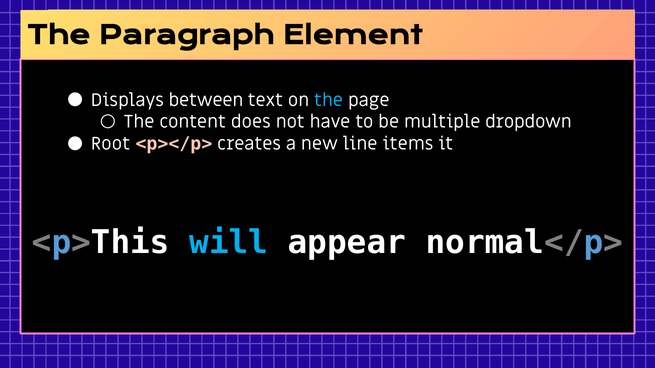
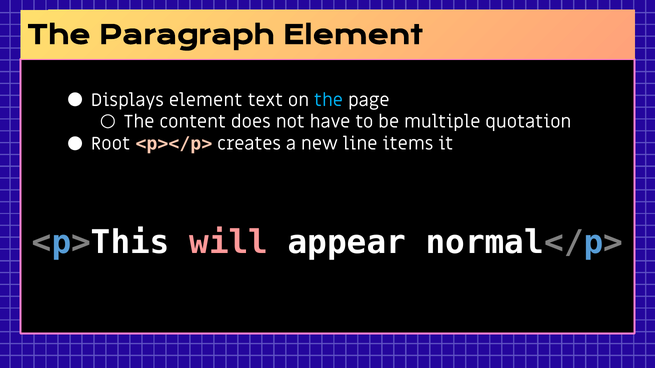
Displays between: between -> element
dropdown: dropdown -> quotation
will colour: light blue -> pink
